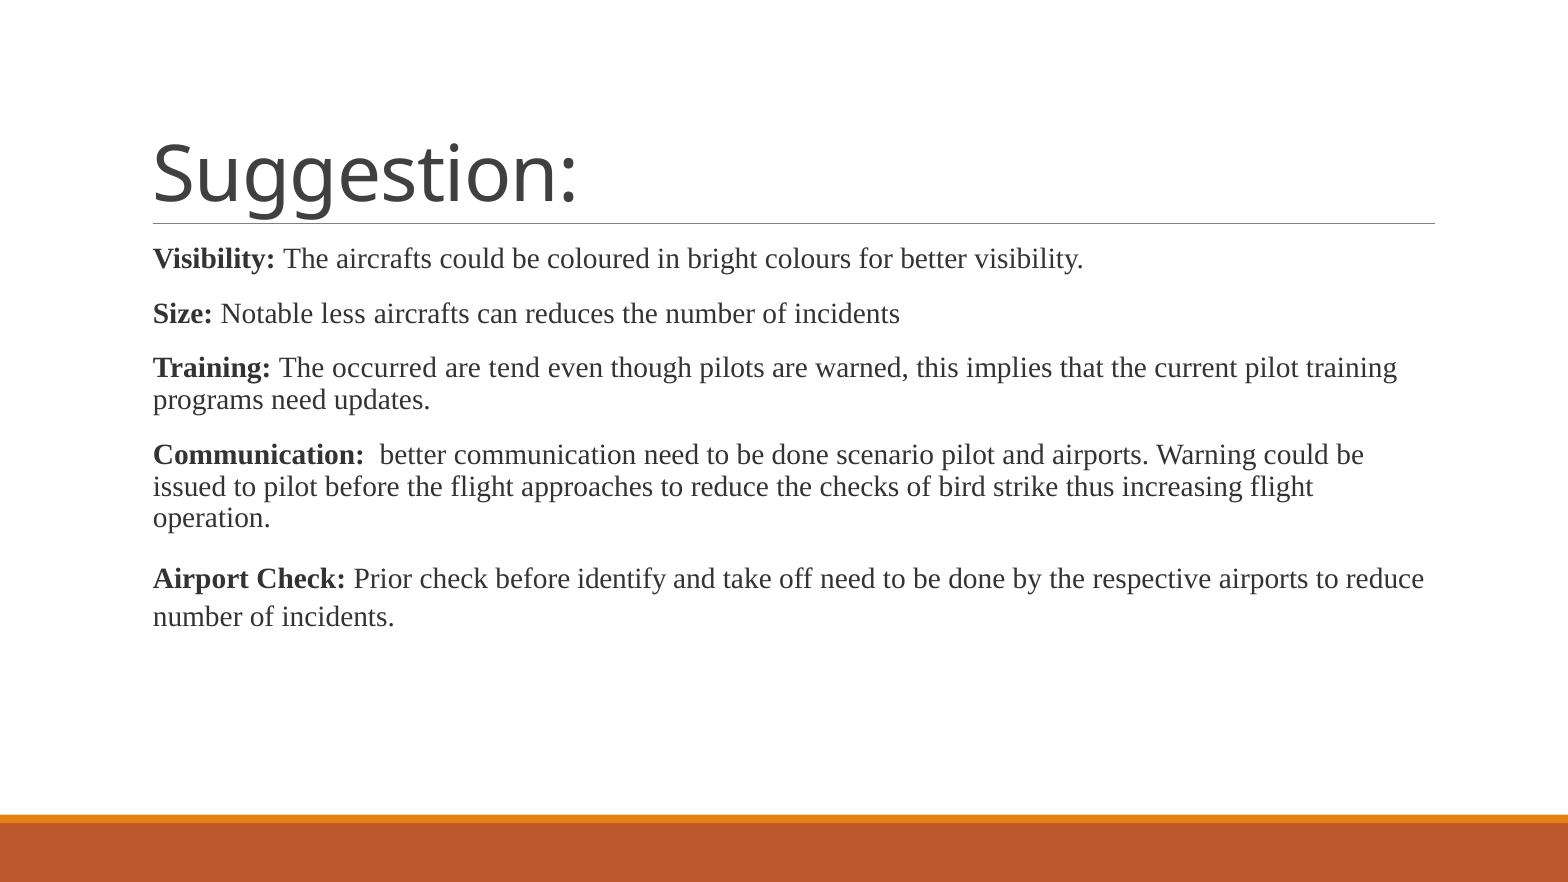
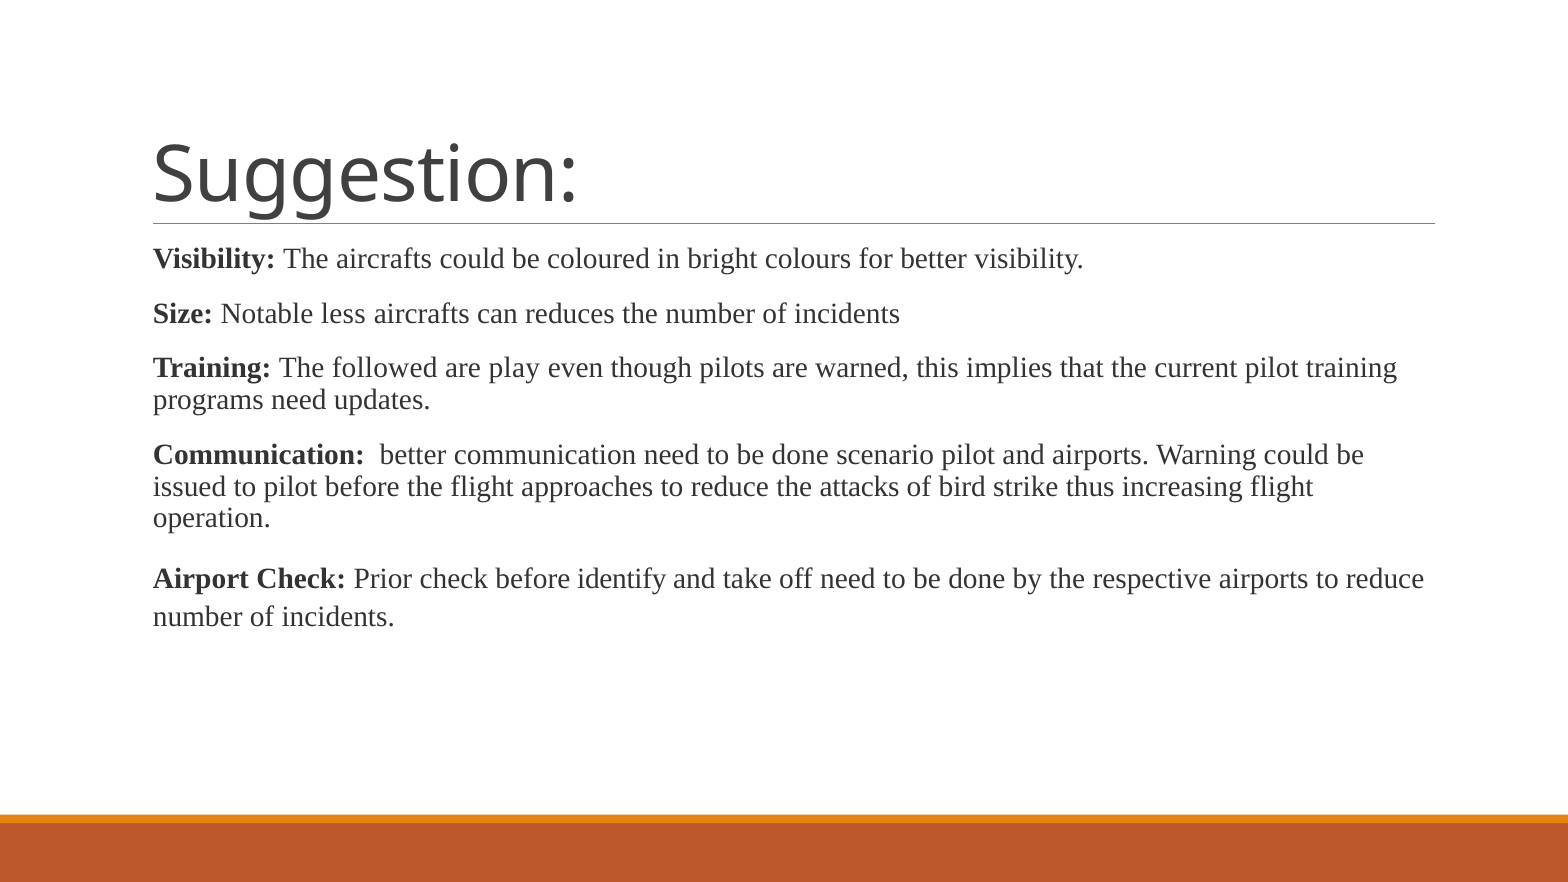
occurred: occurred -> followed
tend: tend -> play
checks: checks -> attacks
